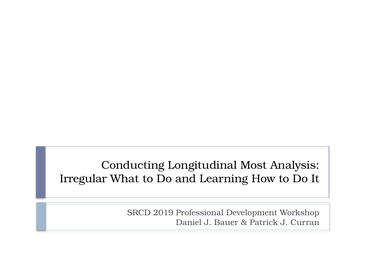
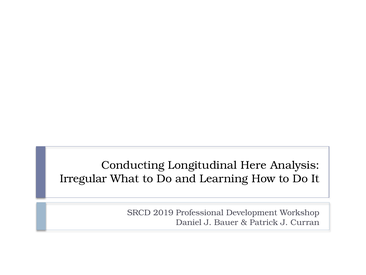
Most: Most -> Here
